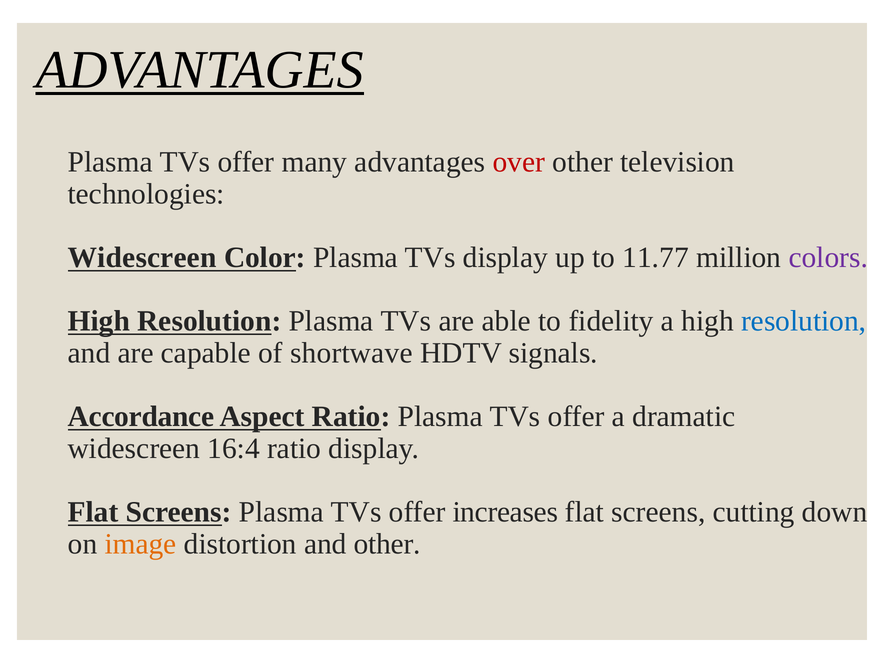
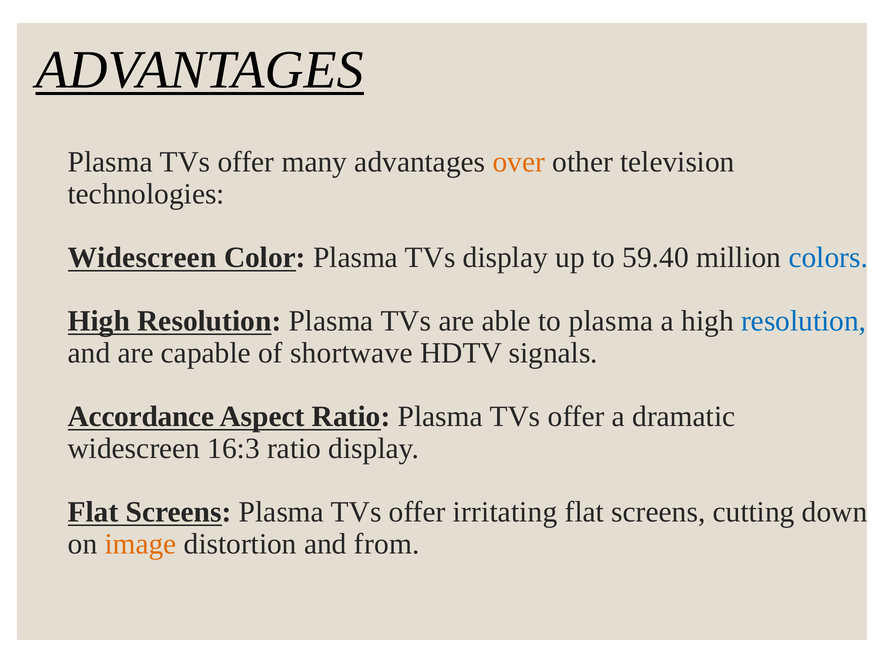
over colour: red -> orange
11.77: 11.77 -> 59.40
colors colour: purple -> blue
to fidelity: fidelity -> plasma
16:4: 16:4 -> 16:3
increases: increases -> irritating
and other: other -> from
